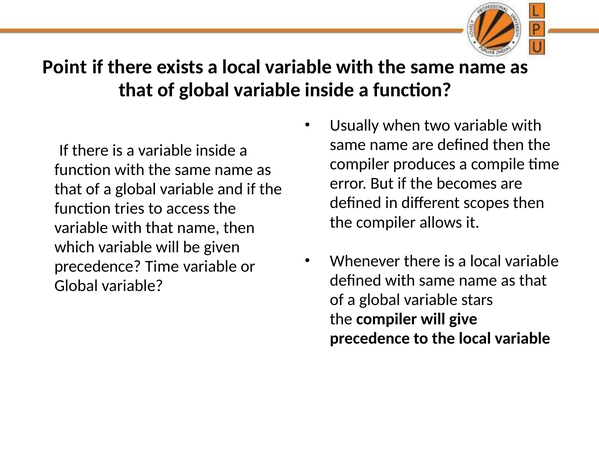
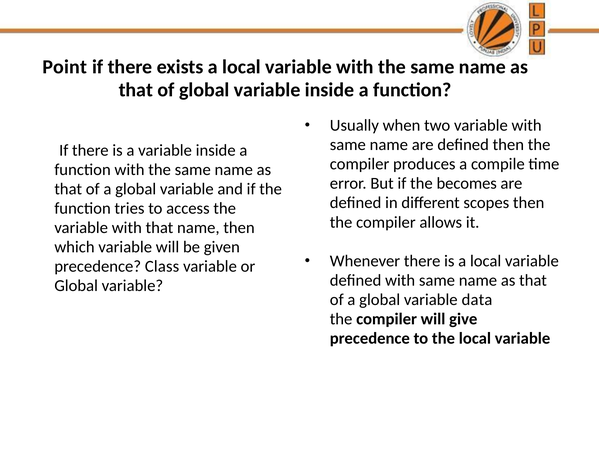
precedence Time: Time -> Class
stars: stars -> data
